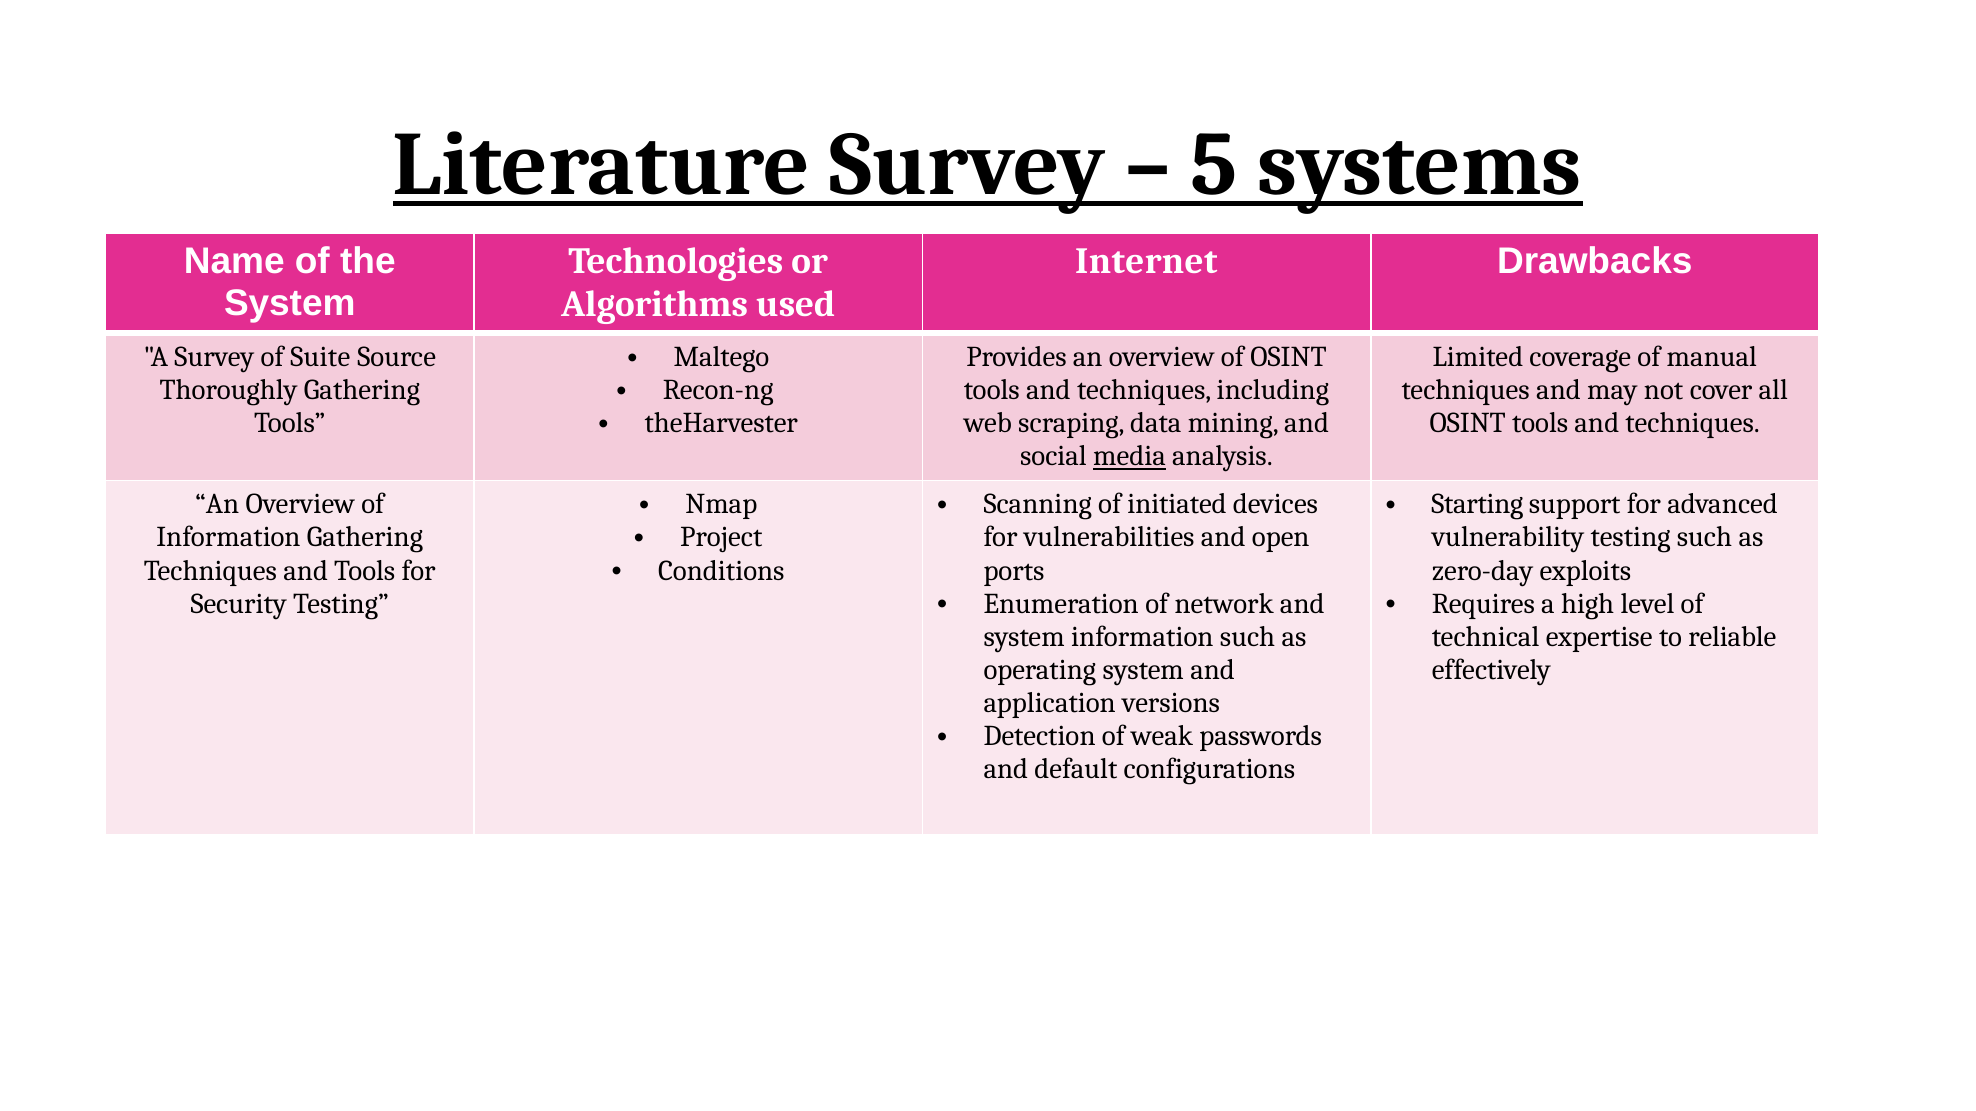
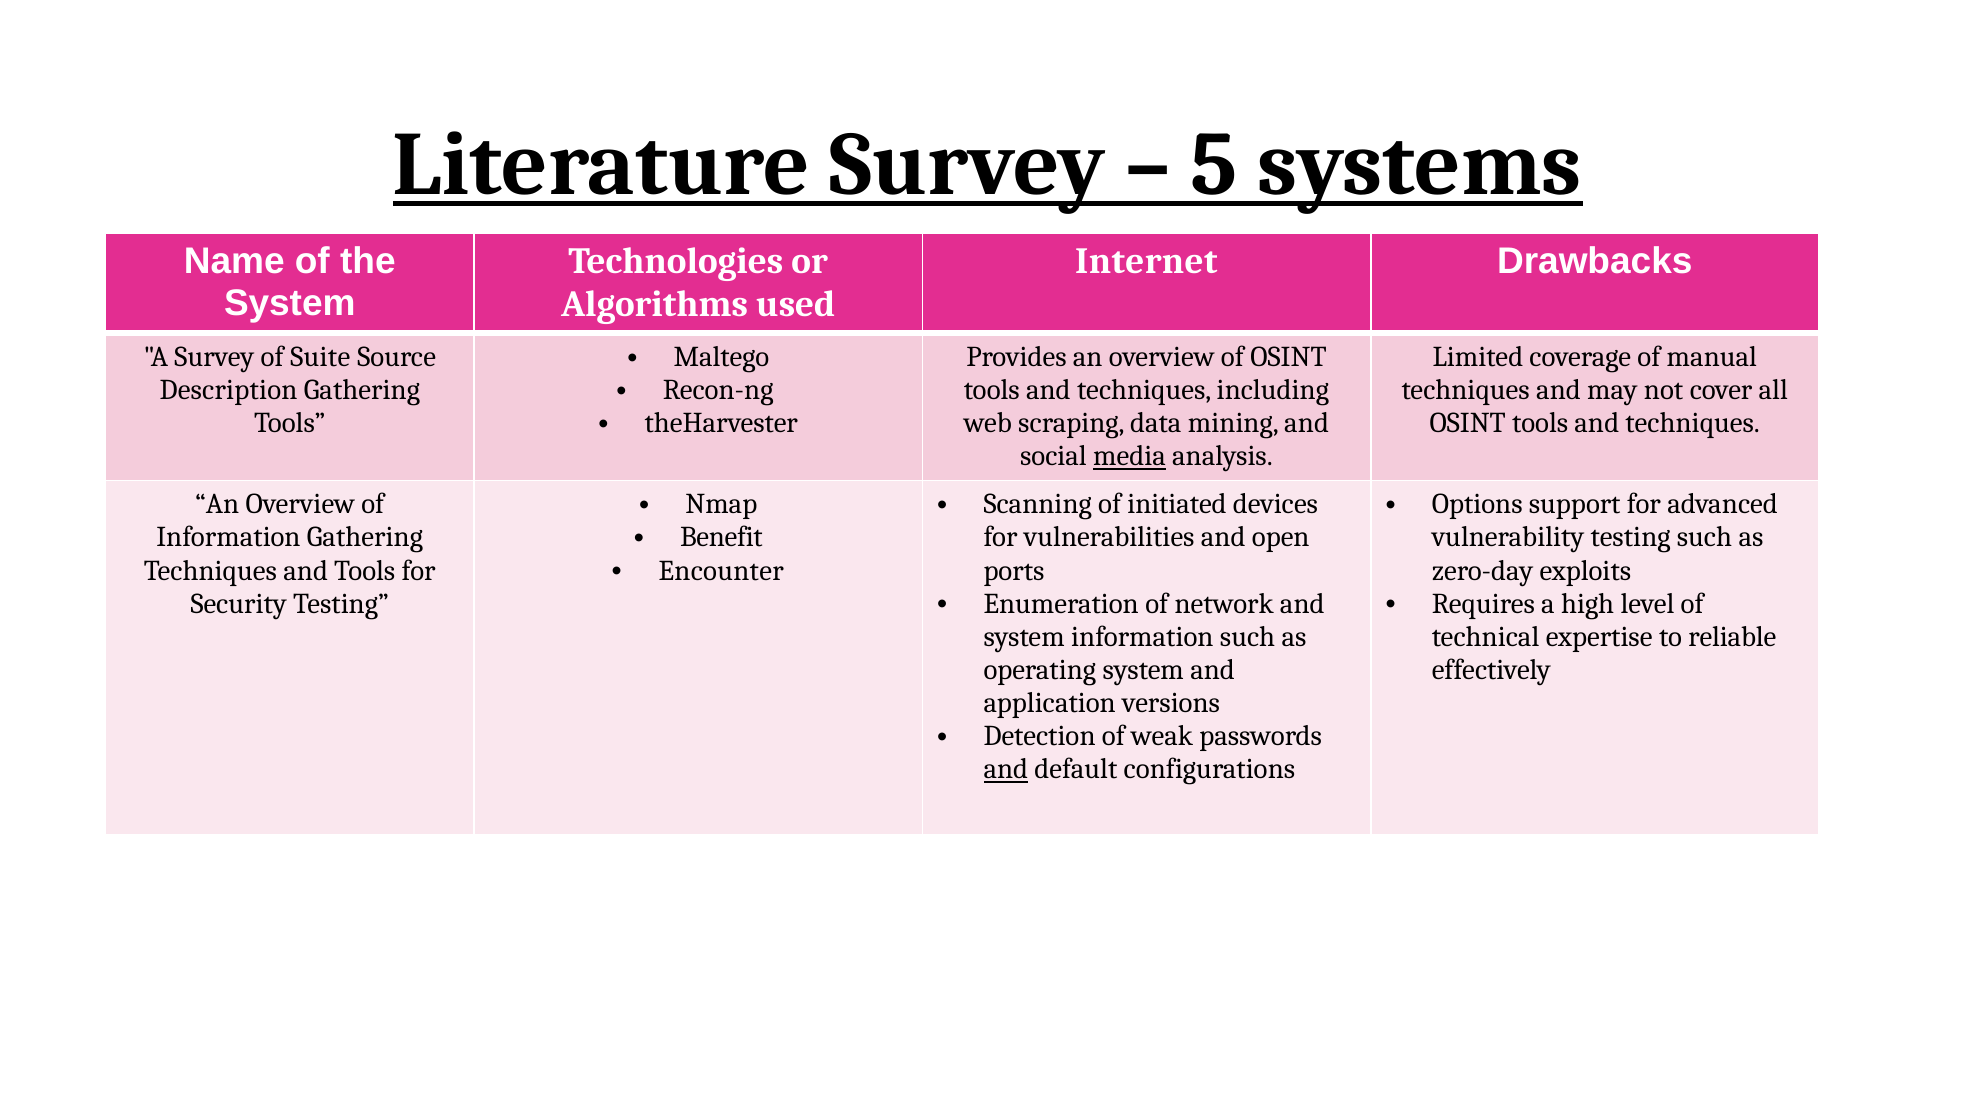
Thoroughly: Thoroughly -> Description
Starting: Starting -> Options
Project: Project -> Benefit
Conditions: Conditions -> Encounter
and at (1006, 770) underline: none -> present
